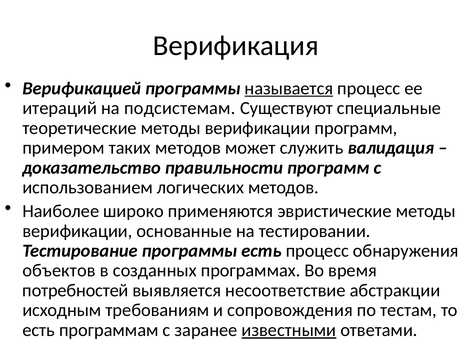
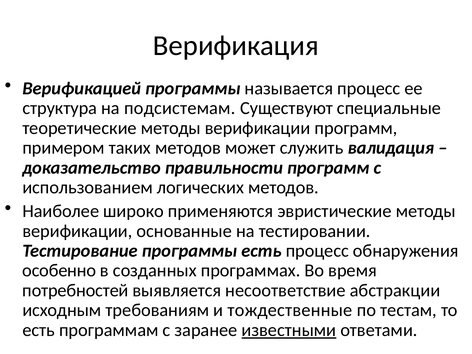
называется underline: present -> none
итераций: итераций -> структура
объектов: объектов -> особенно
сопровождения: сопровождения -> тождественные
